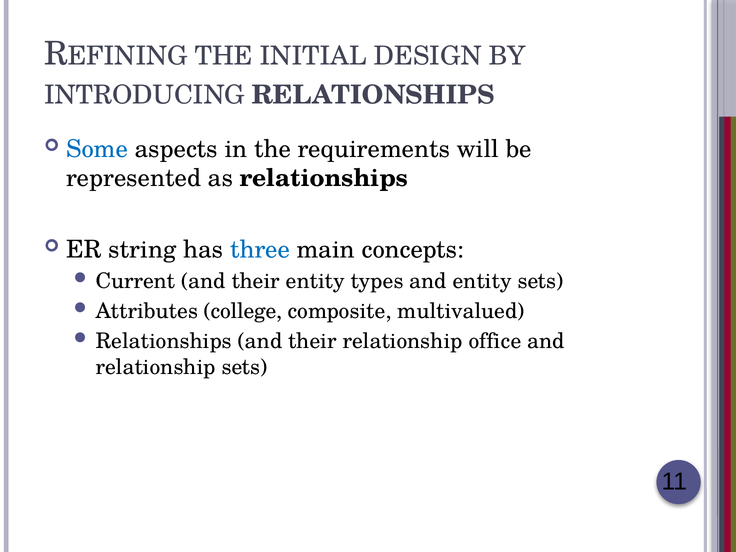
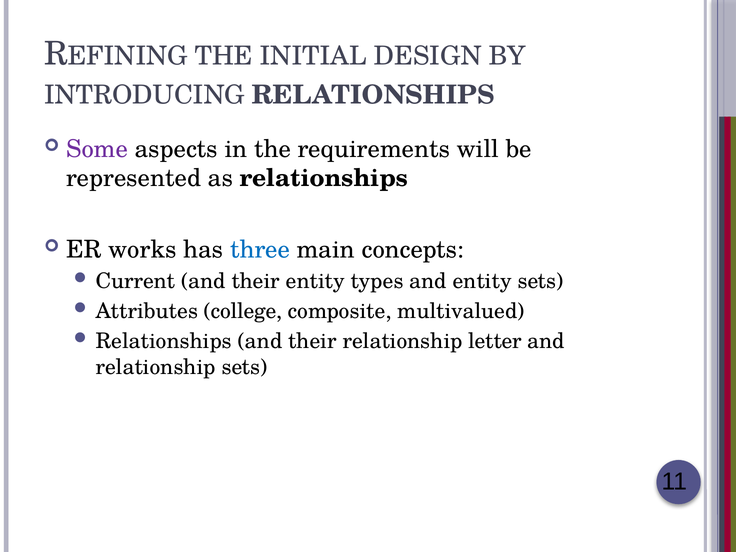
Some colour: blue -> purple
string: string -> works
office: office -> letter
